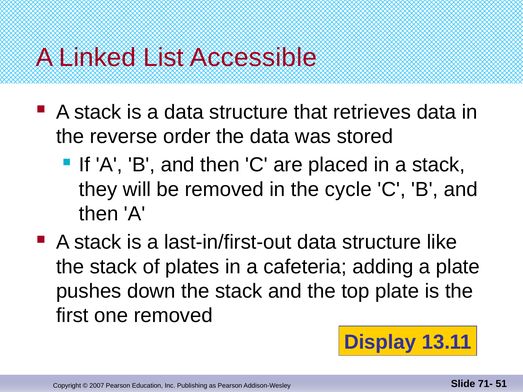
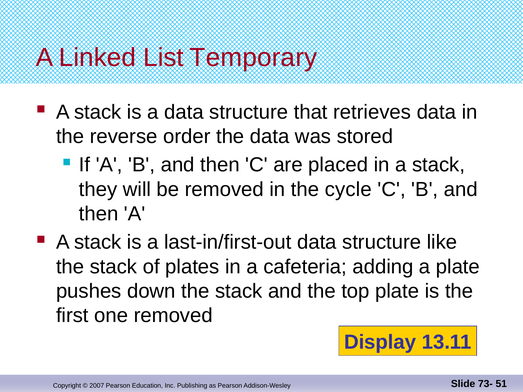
Accessible: Accessible -> Temporary
71-: 71- -> 73-
